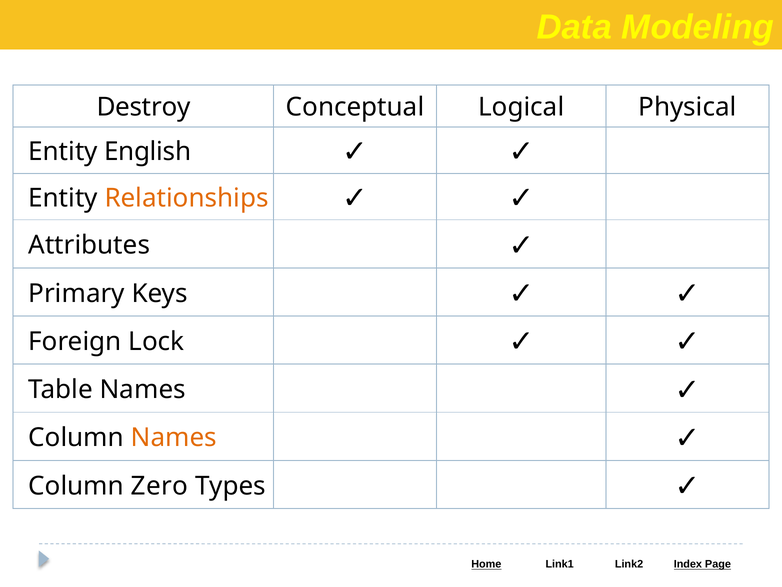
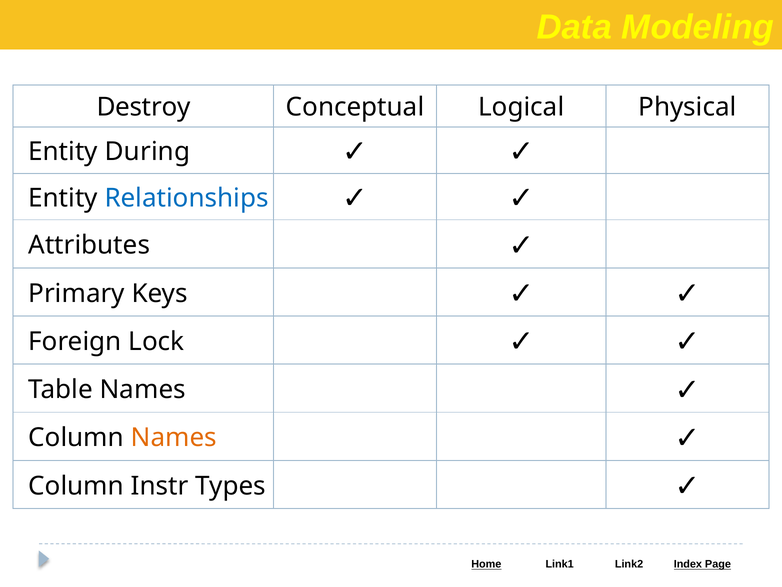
English: English -> During
Relationships colour: orange -> blue
Zero: Zero -> Instr
